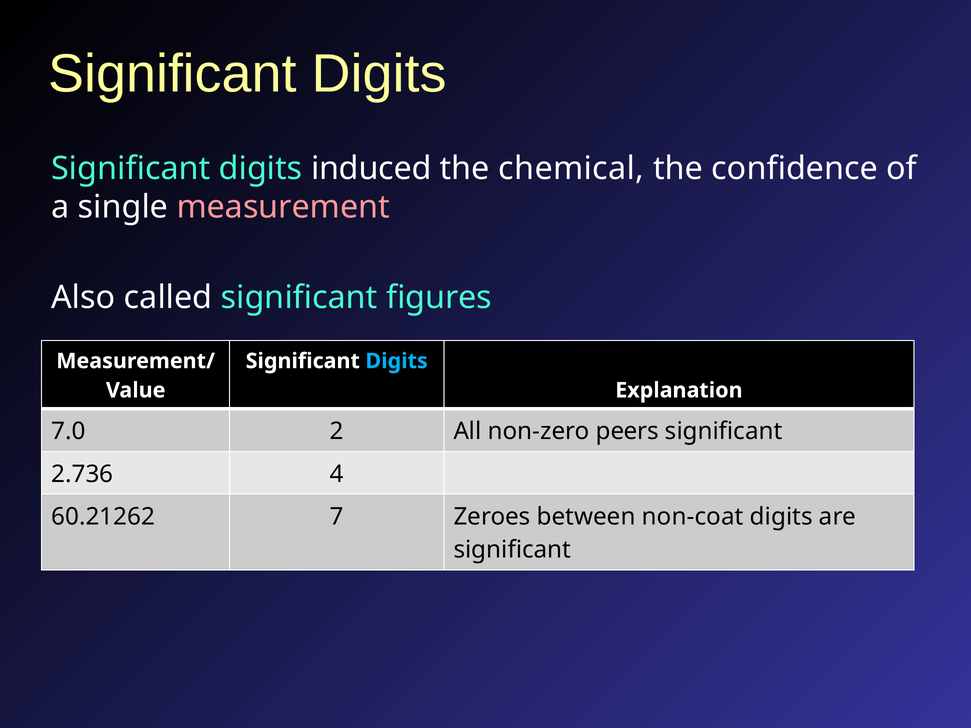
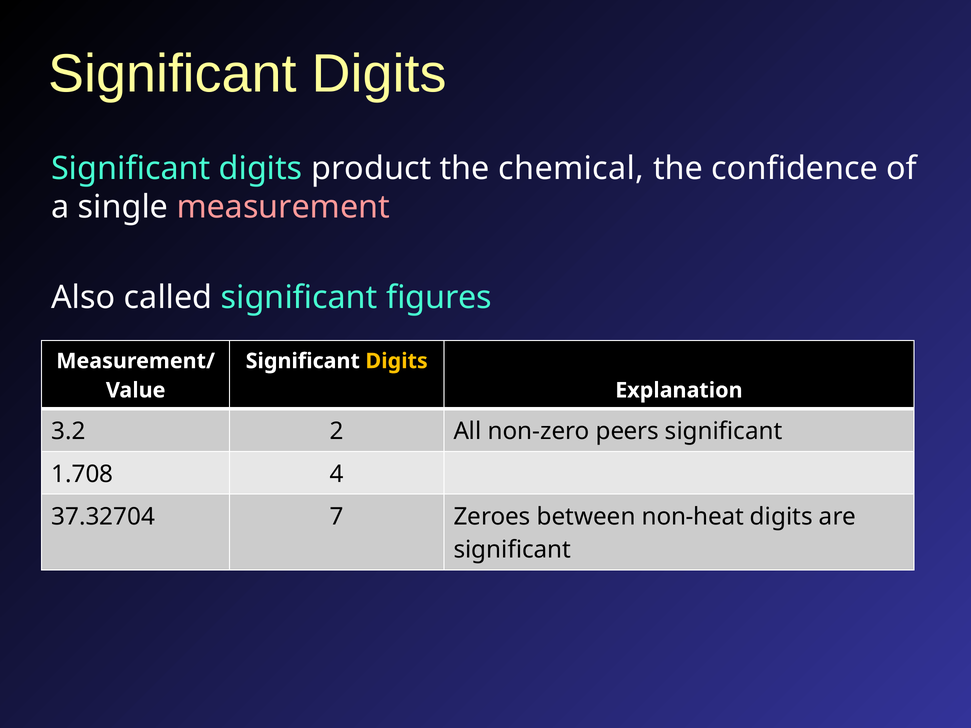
induced: induced -> product
Digits at (397, 361) colour: light blue -> yellow
7.0: 7.0 -> 3.2
2.736: 2.736 -> 1.708
60.21262: 60.21262 -> 37.32704
non-coat: non-coat -> non-heat
